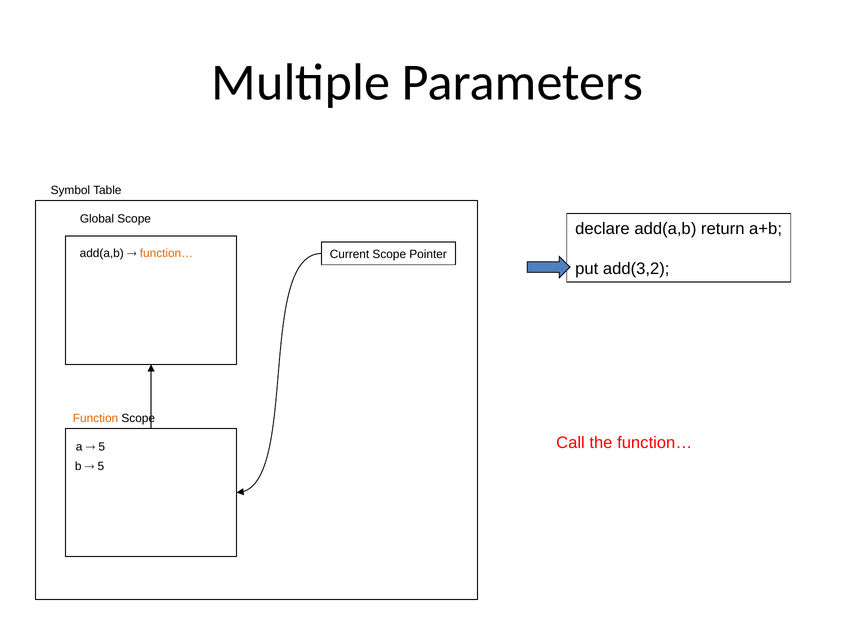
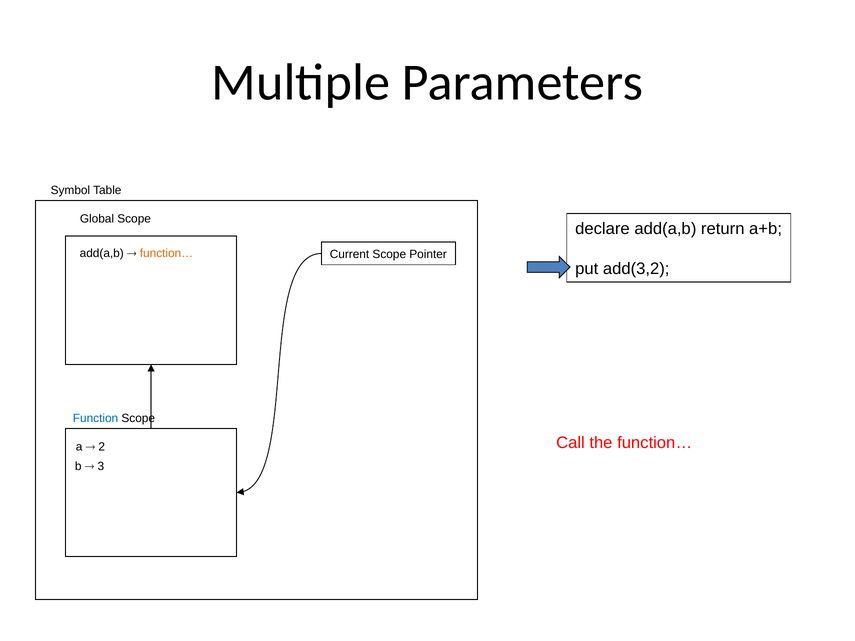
Function colour: orange -> blue
5 at (102, 447): 5 -> 2
5 at (101, 467): 5 -> 3
